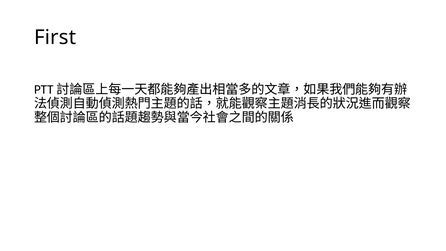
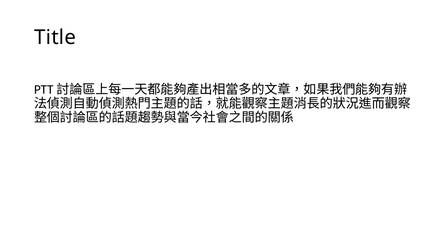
First: First -> Title
